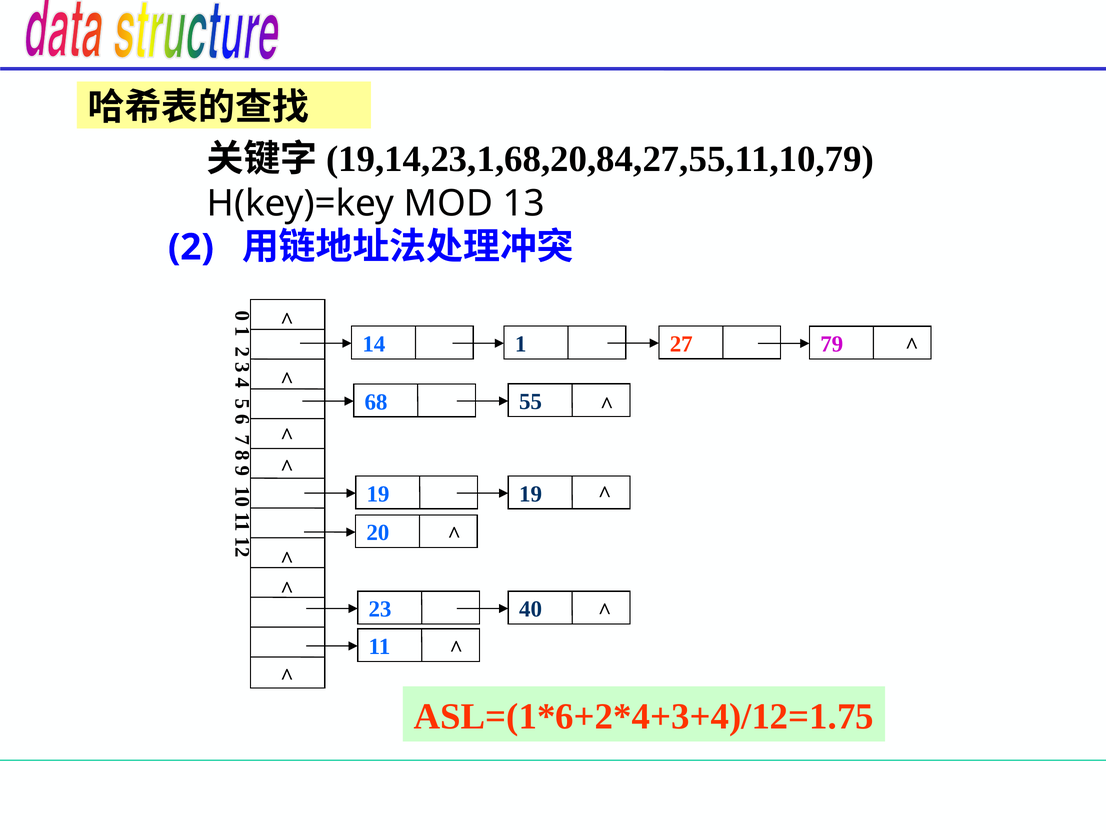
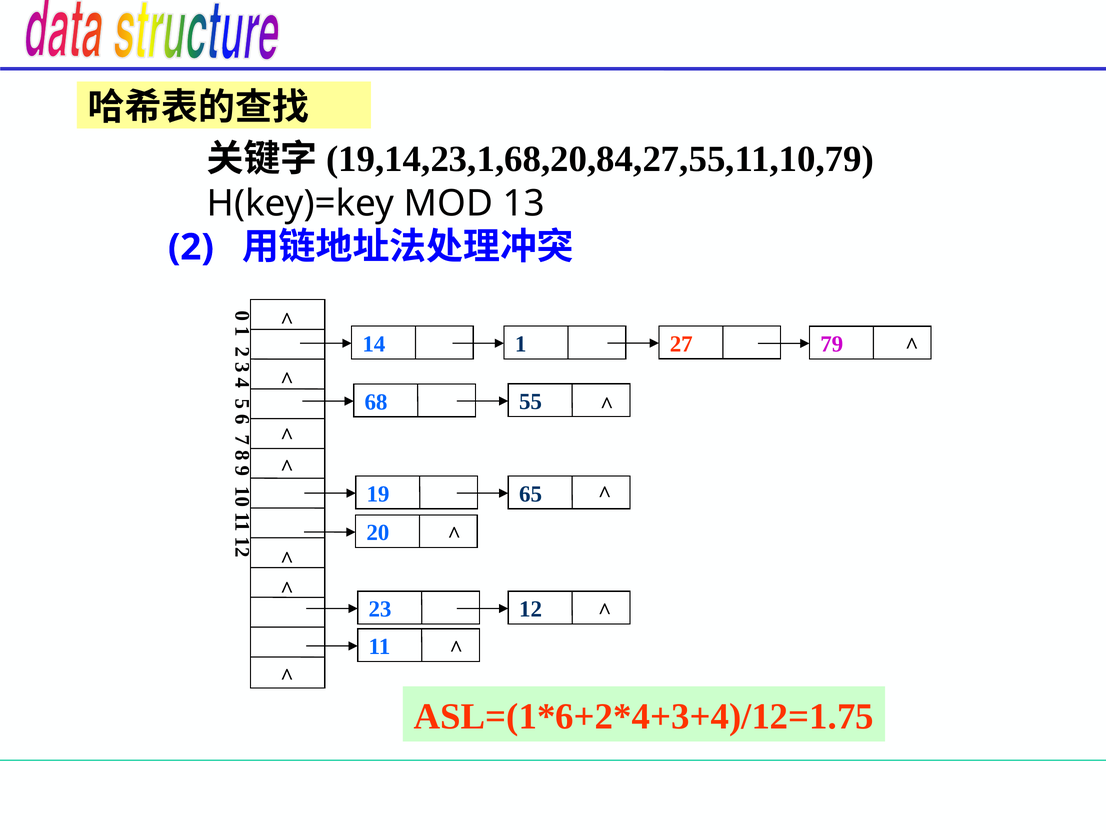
19 19: 19 -> 65
40: 40 -> 12
